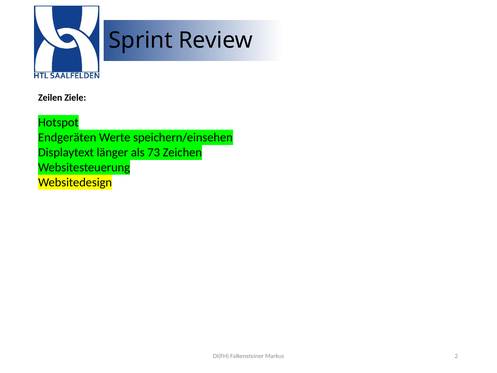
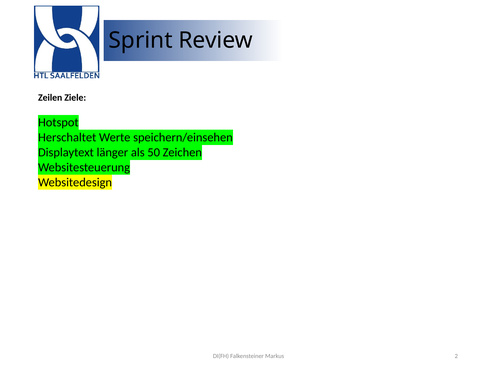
Endgeräten: Endgeräten -> Herschaltet
73: 73 -> 50
